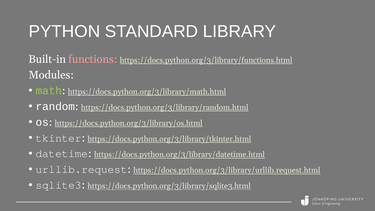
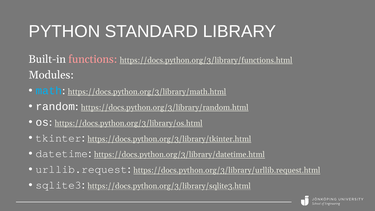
math colour: light green -> light blue
